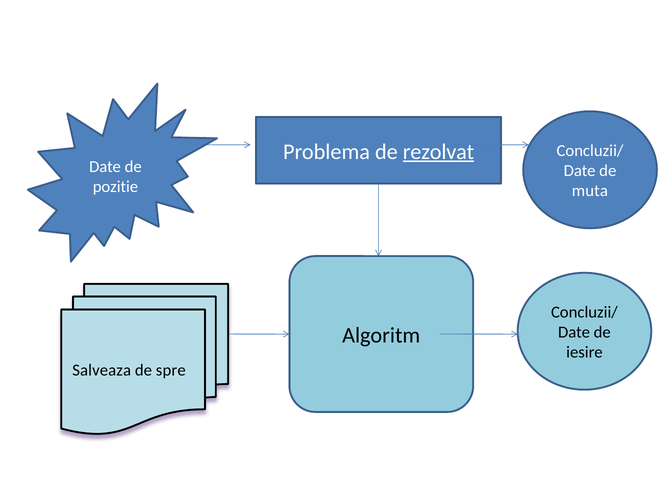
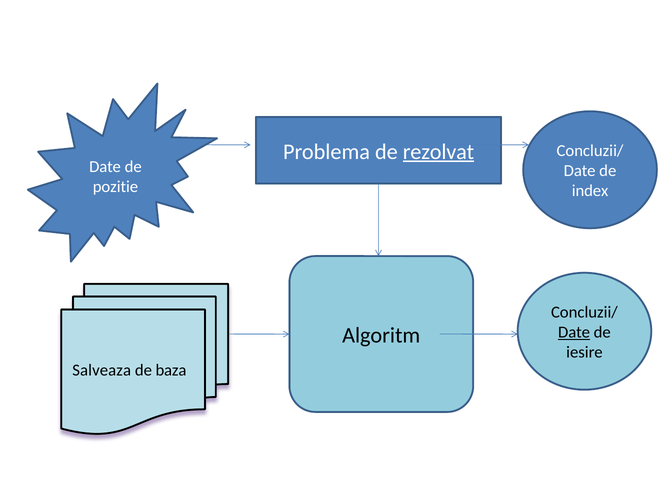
muta: muta -> index
Date at (574, 332) underline: none -> present
spre: spre -> baza
